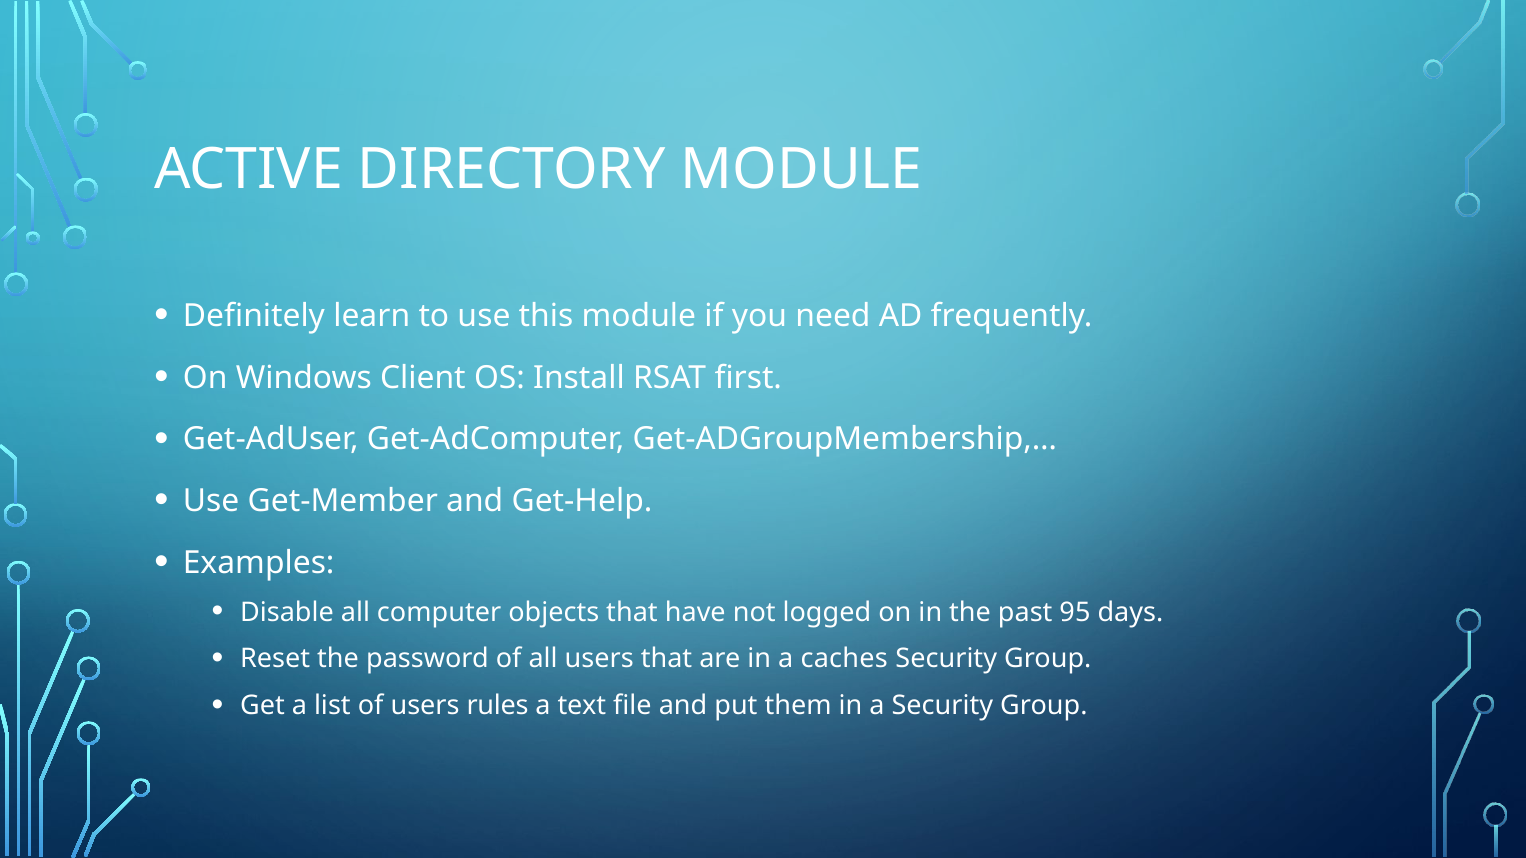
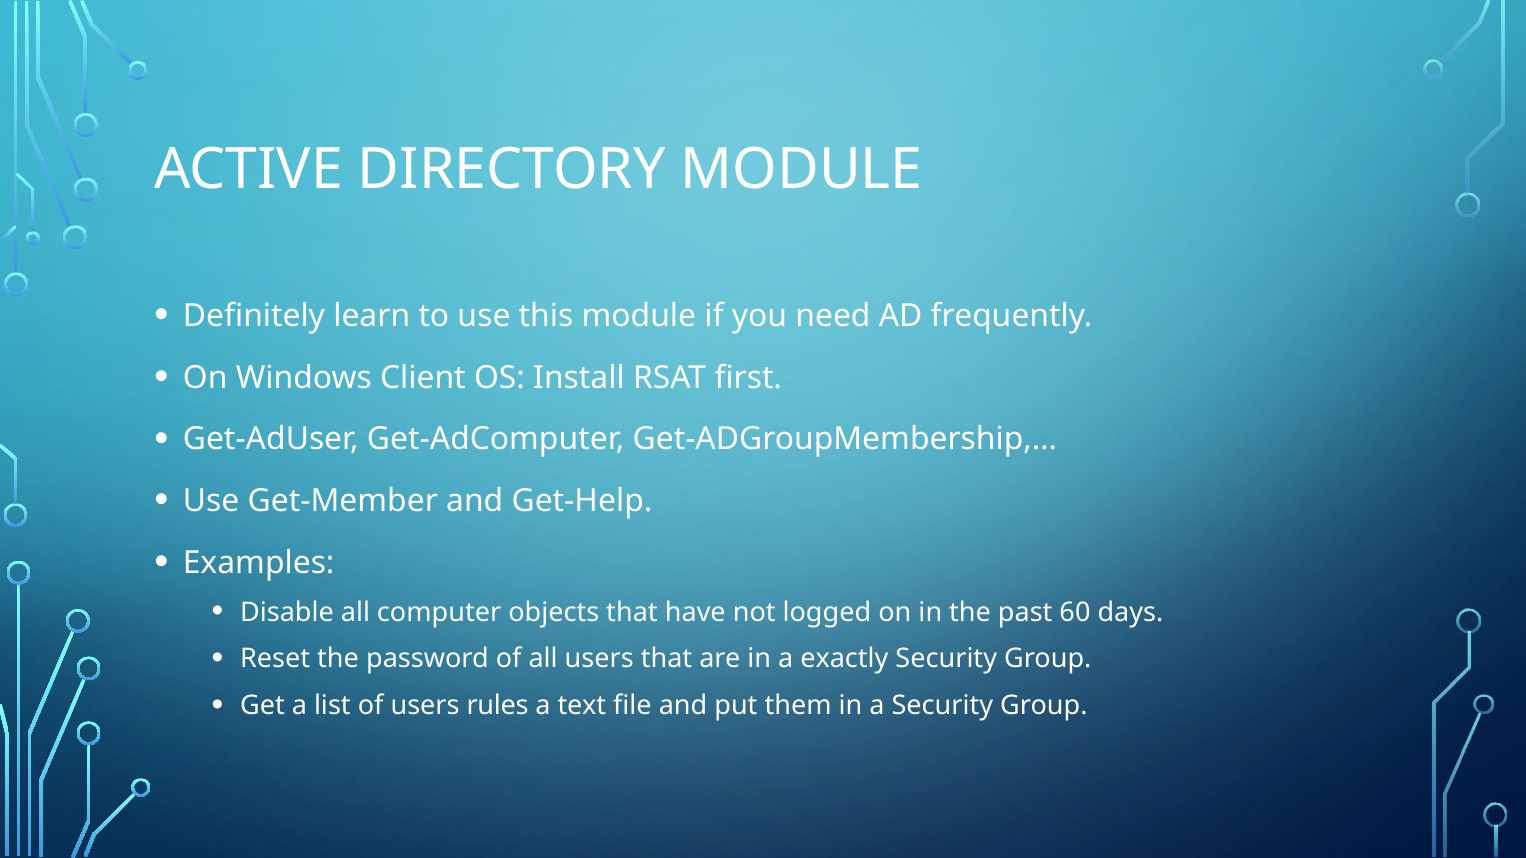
95: 95 -> 60
caches: caches -> exactly
